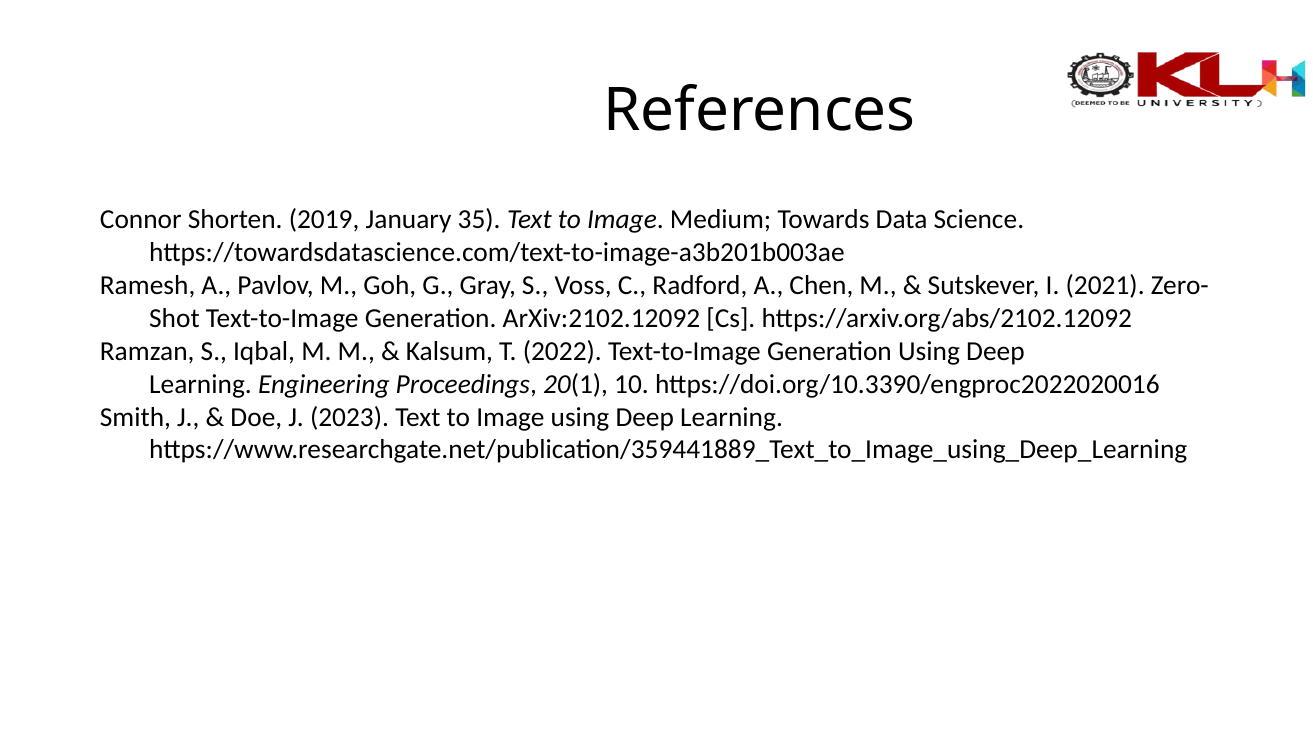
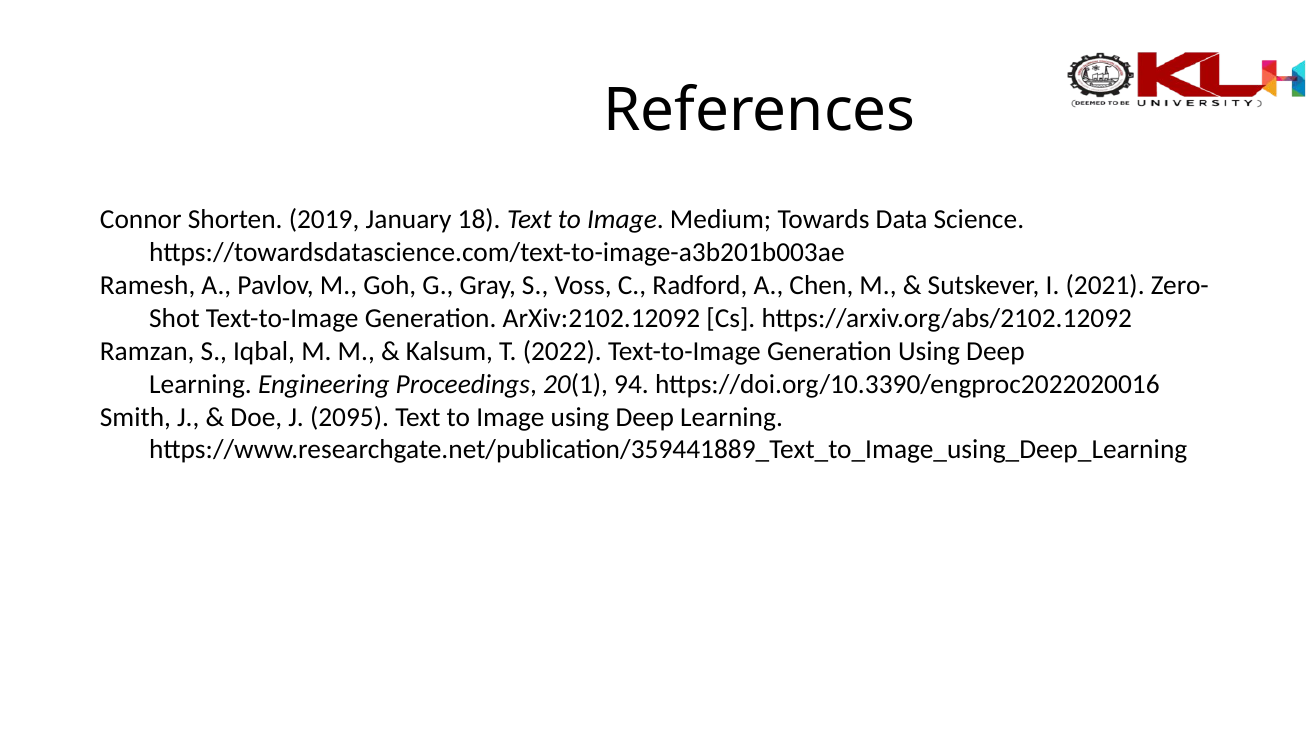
35: 35 -> 18
10: 10 -> 94
2023: 2023 -> 2095
